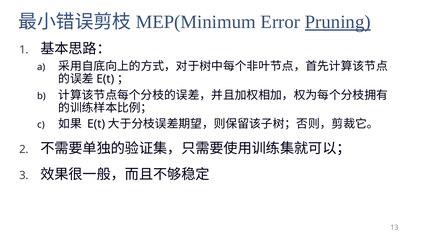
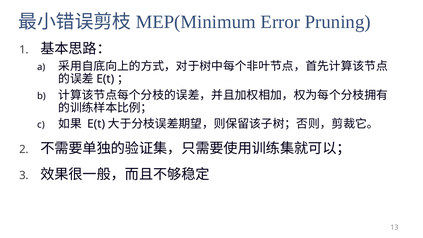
Pruning underline: present -> none
